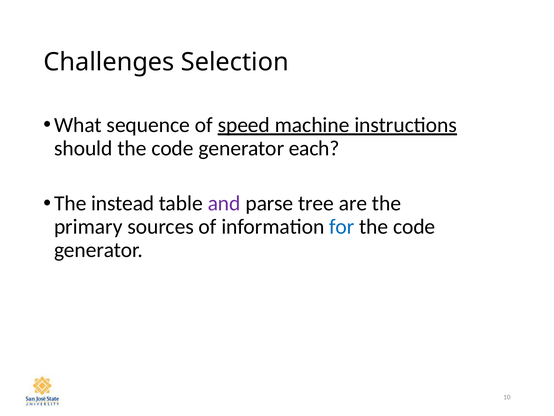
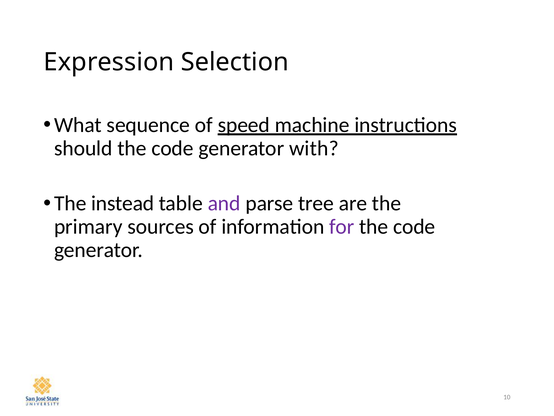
Challenges: Challenges -> Expression
each: each -> with
for colour: blue -> purple
